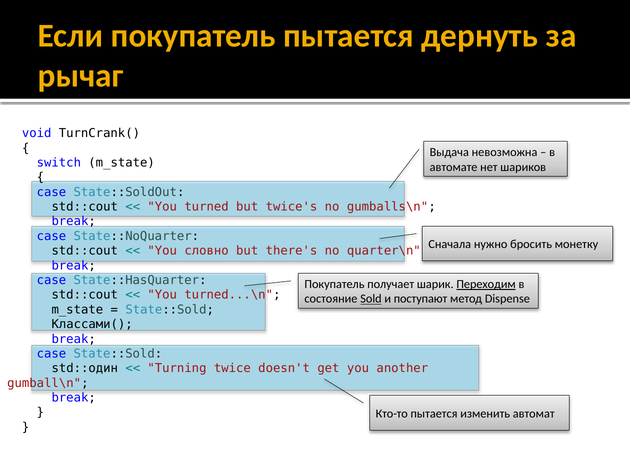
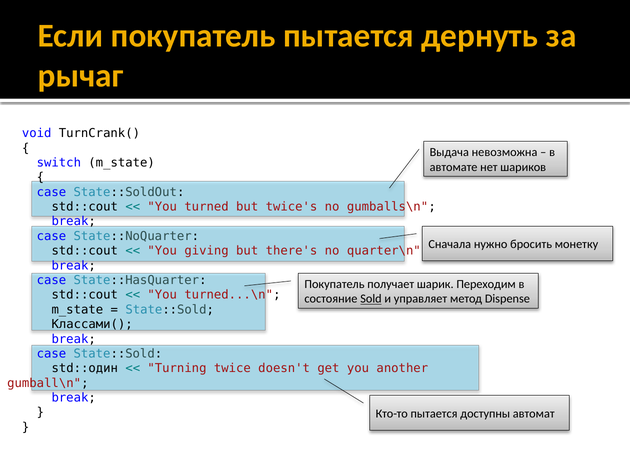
словно: словно -> giving
Переходим underline: present -> none
поступают: поступают -> управляет
изменить: изменить -> доступны
